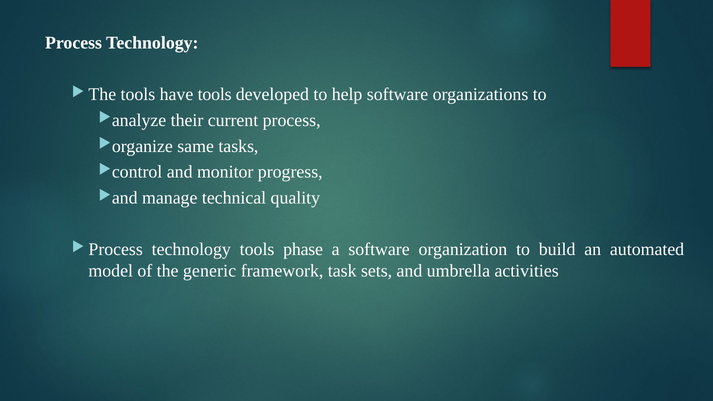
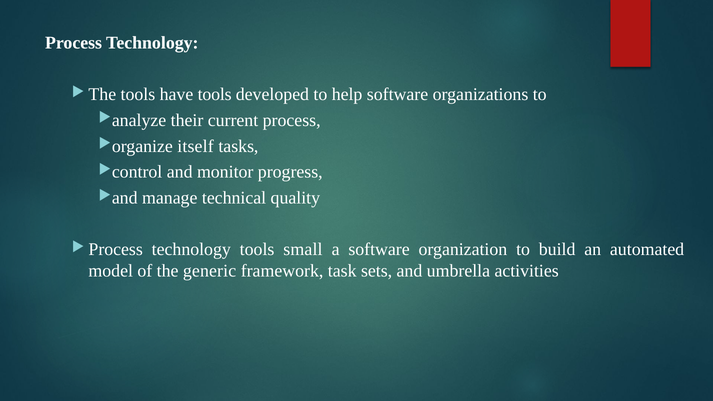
same: same -> itself
phase: phase -> small
